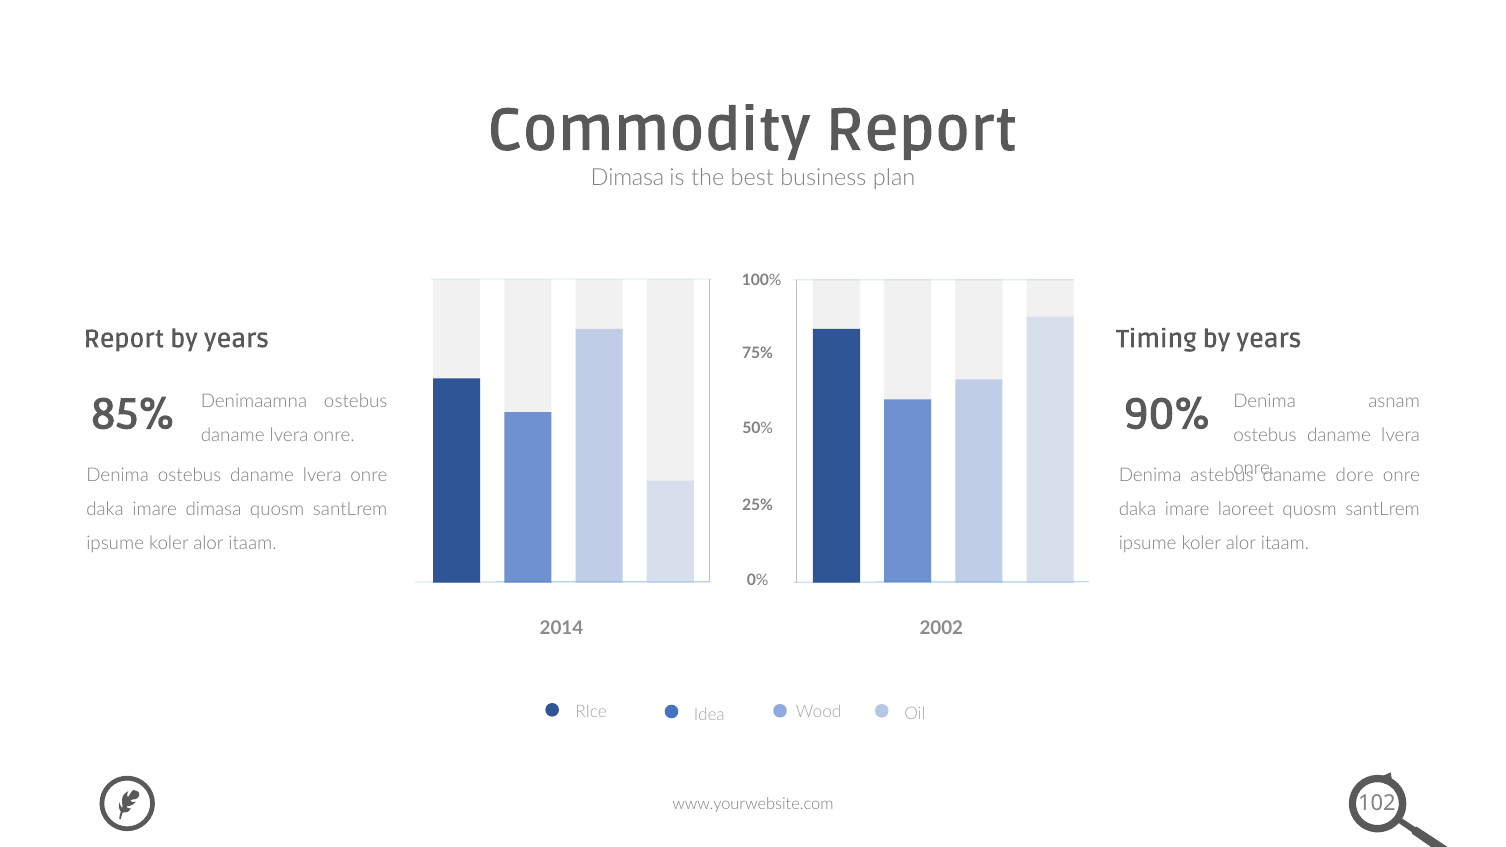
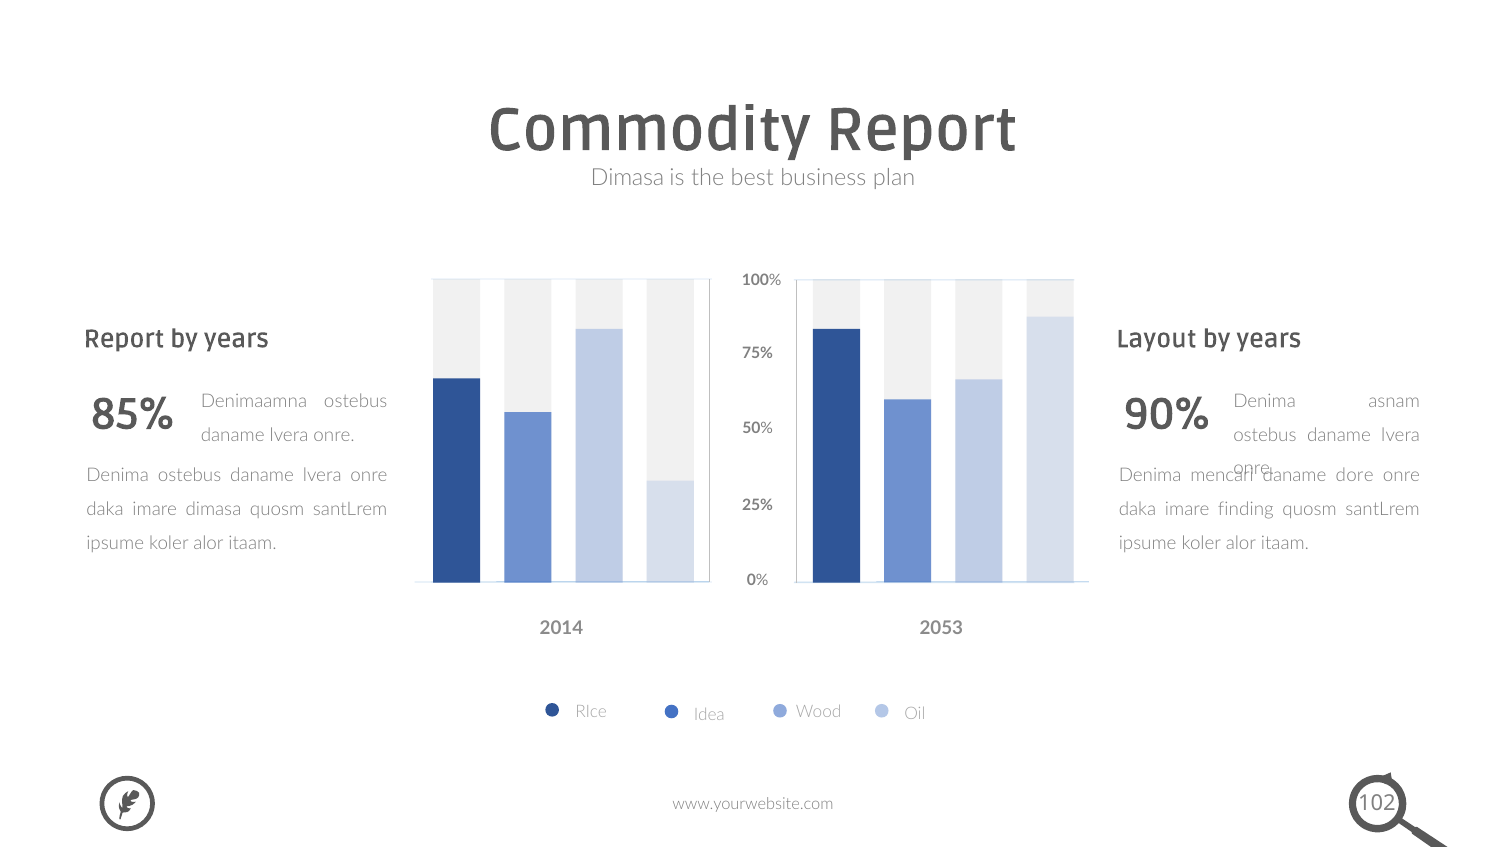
Timing: Timing -> Layout
astebus: astebus -> mencari
laoreet: laoreet -> finding
2002: 2002 -> 2053
